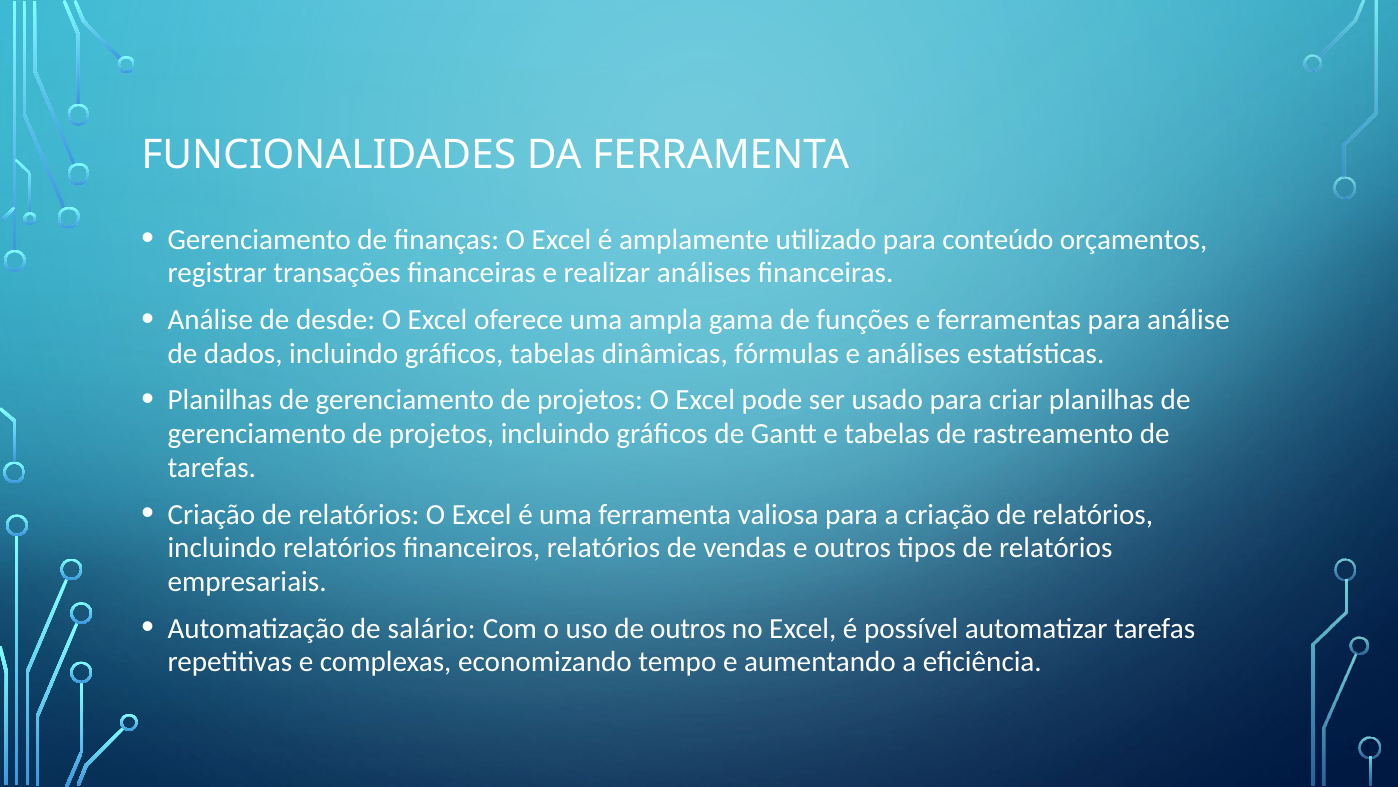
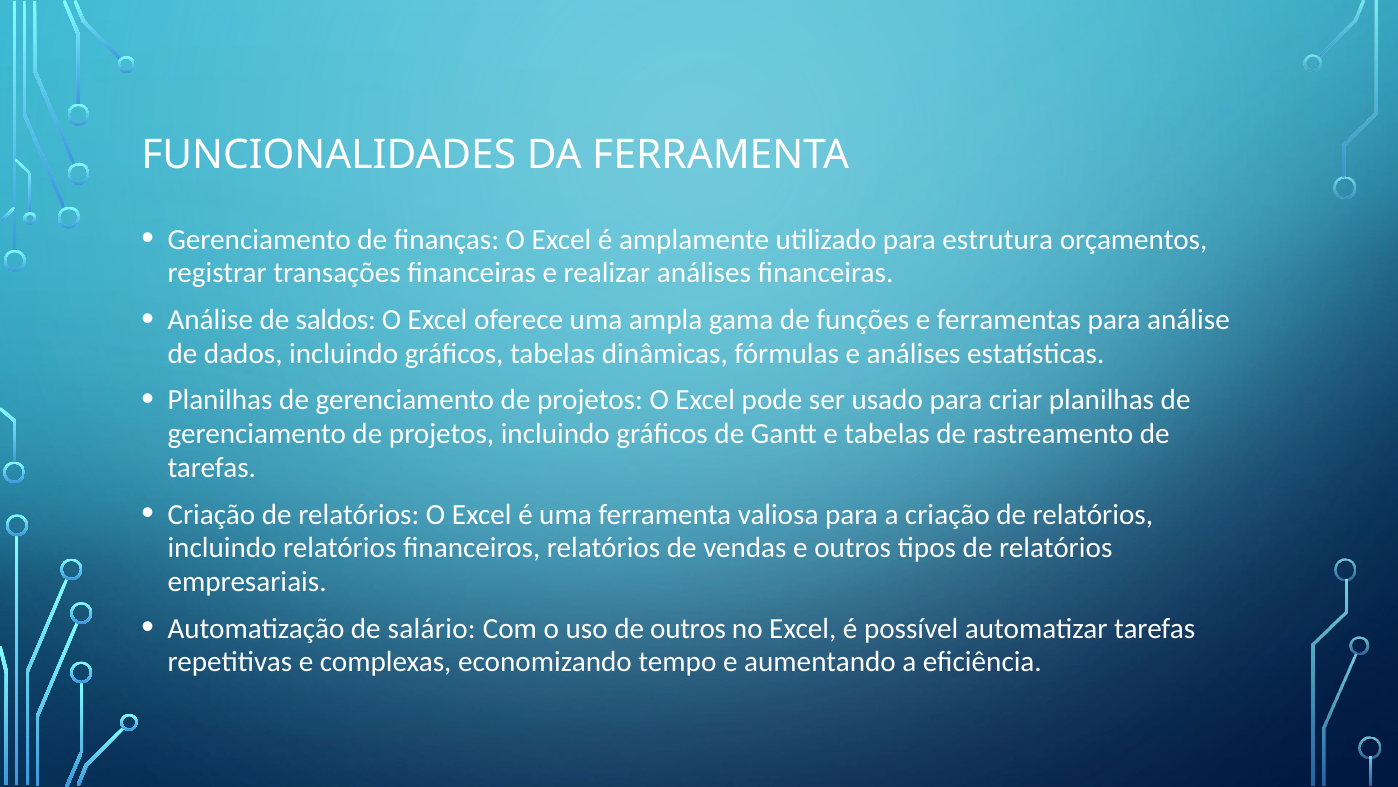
conteúdo: conteúdo -> estrutura
desde: desde -> saldos
